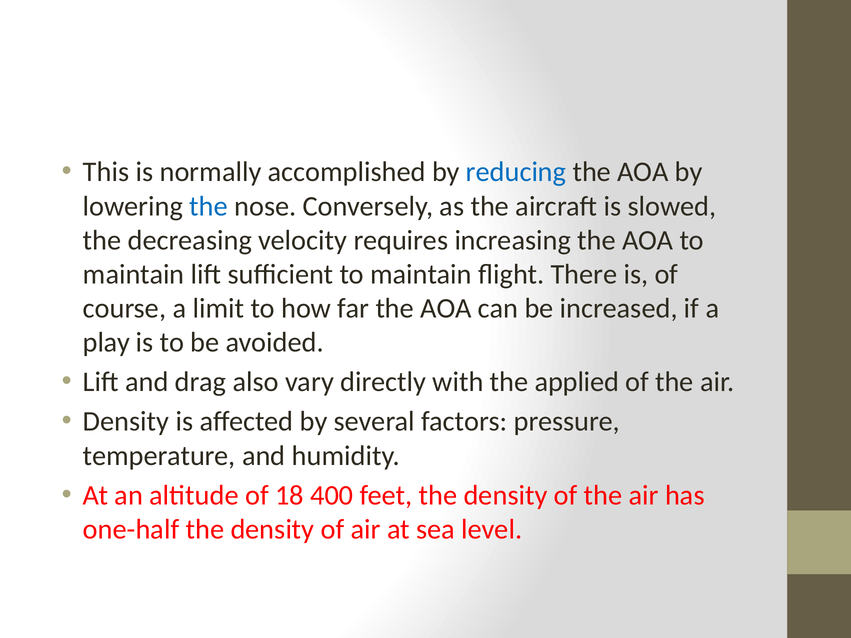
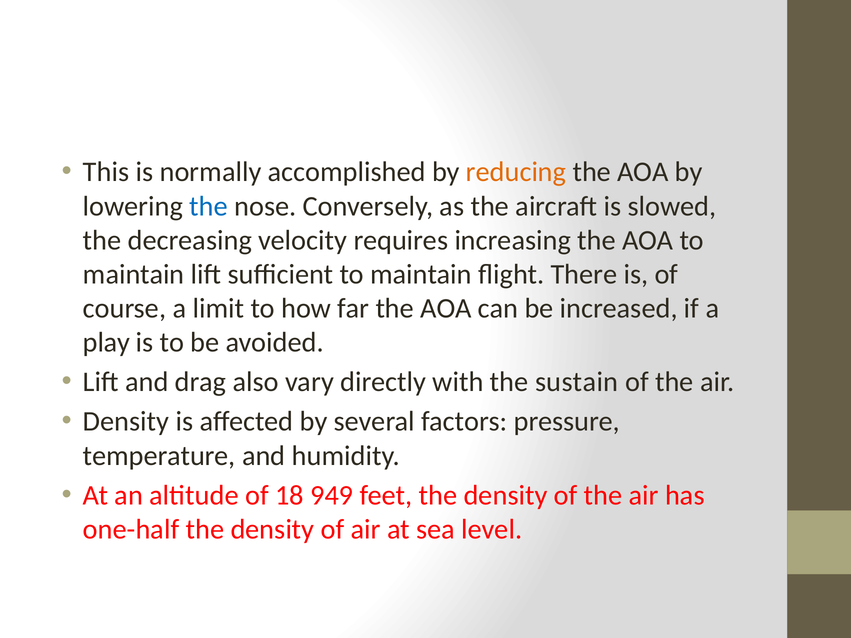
reducing colour: blue -> orange
applied: applied -> sustain
400: 400 -> 949
